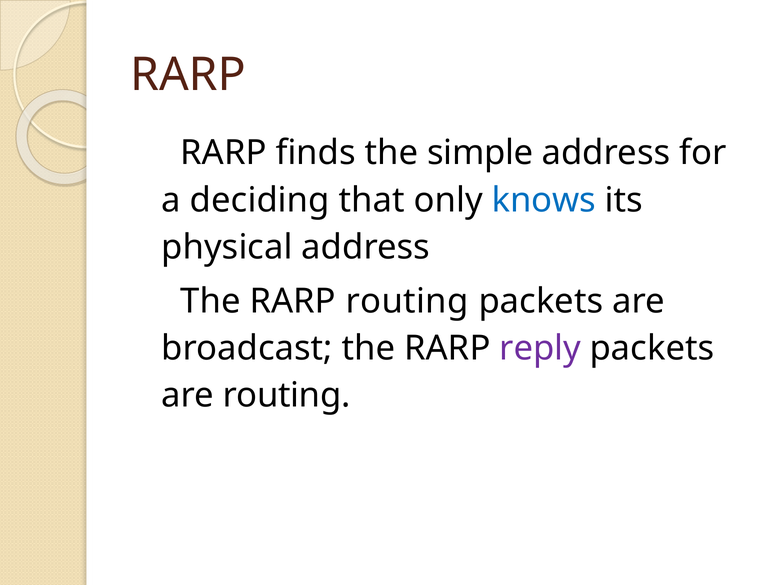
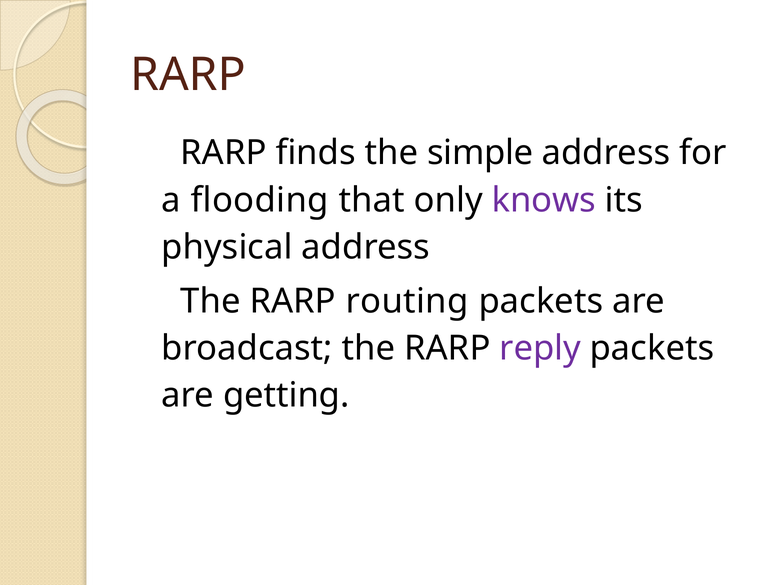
deciding: deciding -> flooding
knows colour: blue -> purple
are routing: routing -> getting
